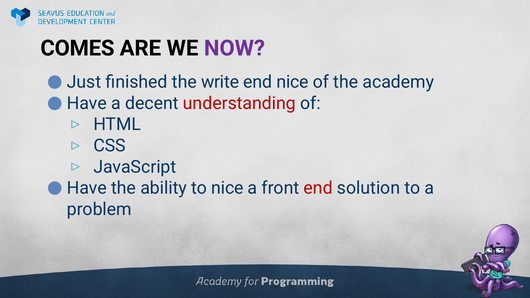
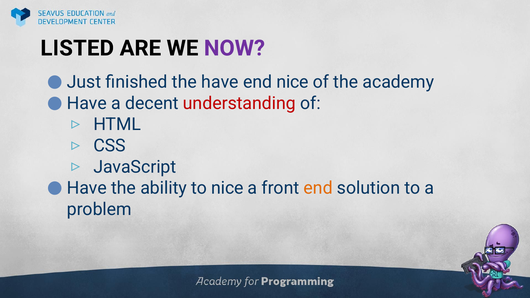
COMES: COMES -> LISTED
the write: write -> have
end at (318, 188) colour: red -> orange
